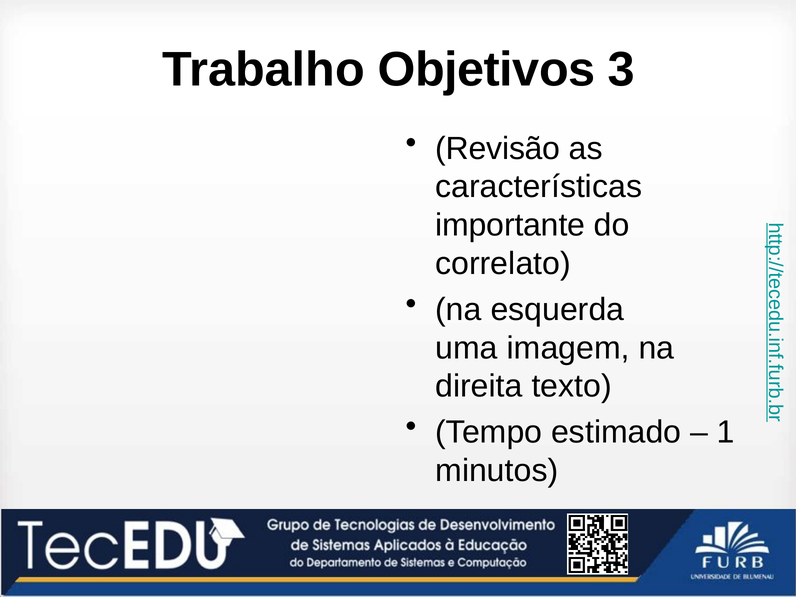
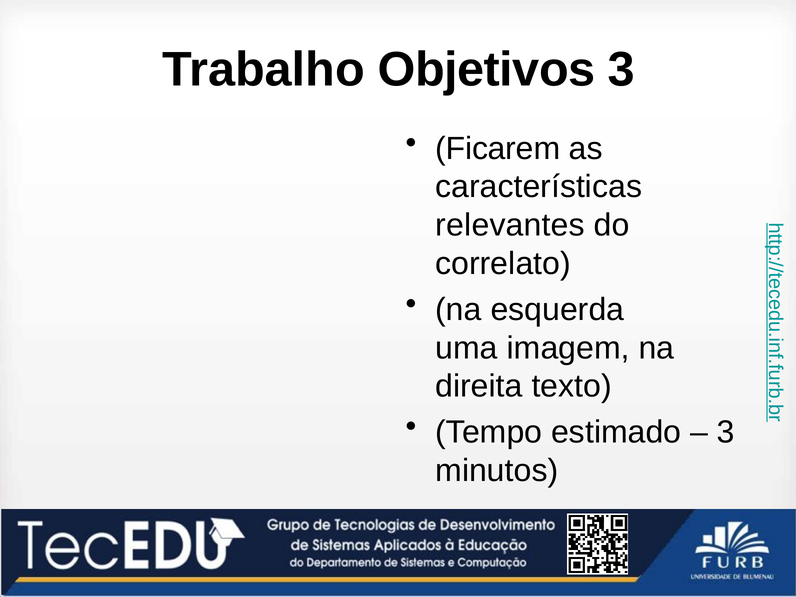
Revisão: Revisão -> Ficarem
importante: importante -> relevantes
1 at (726, 432): 1 -> 3
